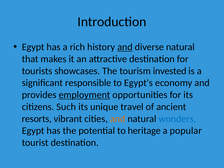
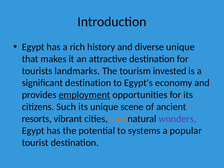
and at (125, 47) underline: present -> none
diverse natural: natural -> unique
showcases: showcases -> landmarks
significant responsible: responsible -> destination
travel: travel -> scene
wonders colour: blue -> purple
heritage: heritage -> systems
